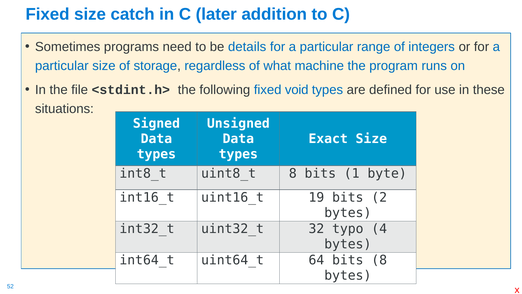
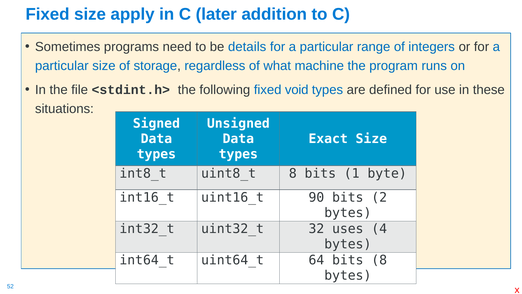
catch: catch -> apply
19: 19 -> 90
typo: typo -> uses
